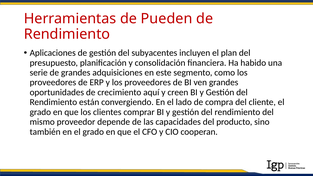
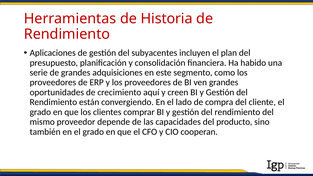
Pueden: Pueden -> Historia
